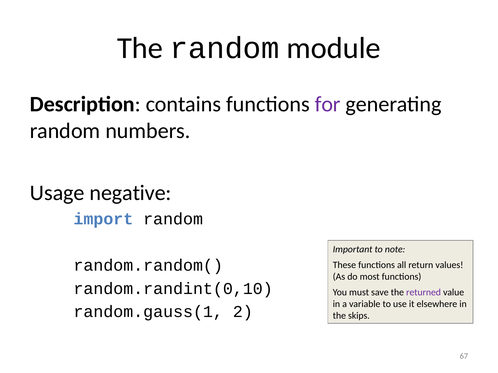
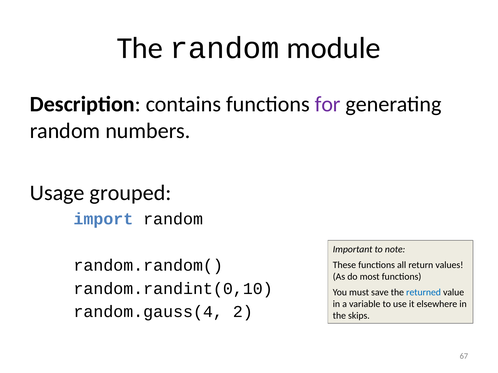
negative: negative -> grouped
returned colour: purple -> blue
random.gauss(1: random.gauss(1 -> random.gauss(4
